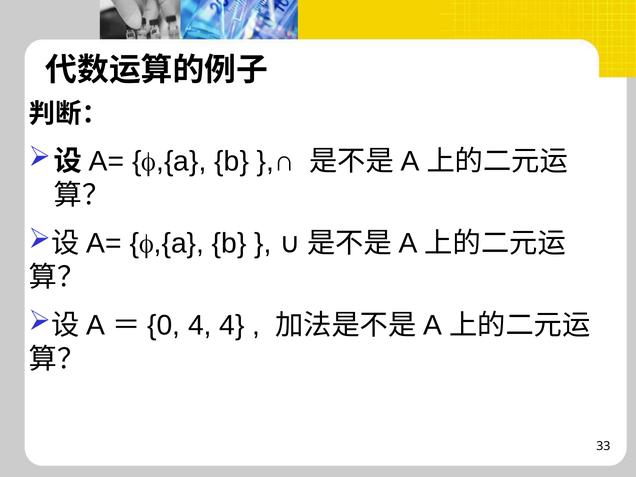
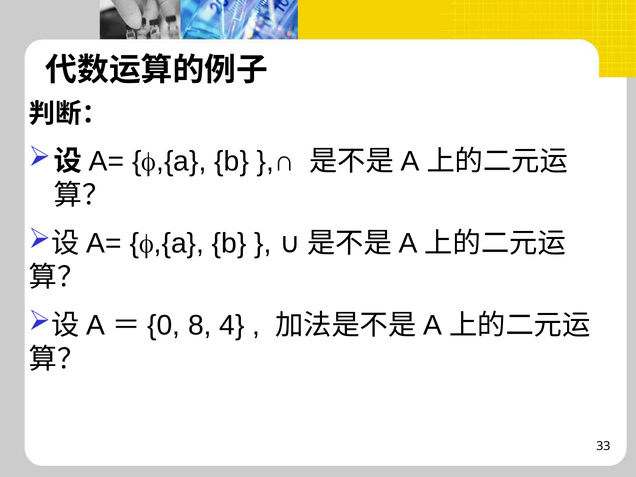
4 at (200, 325): 4 -> 8
